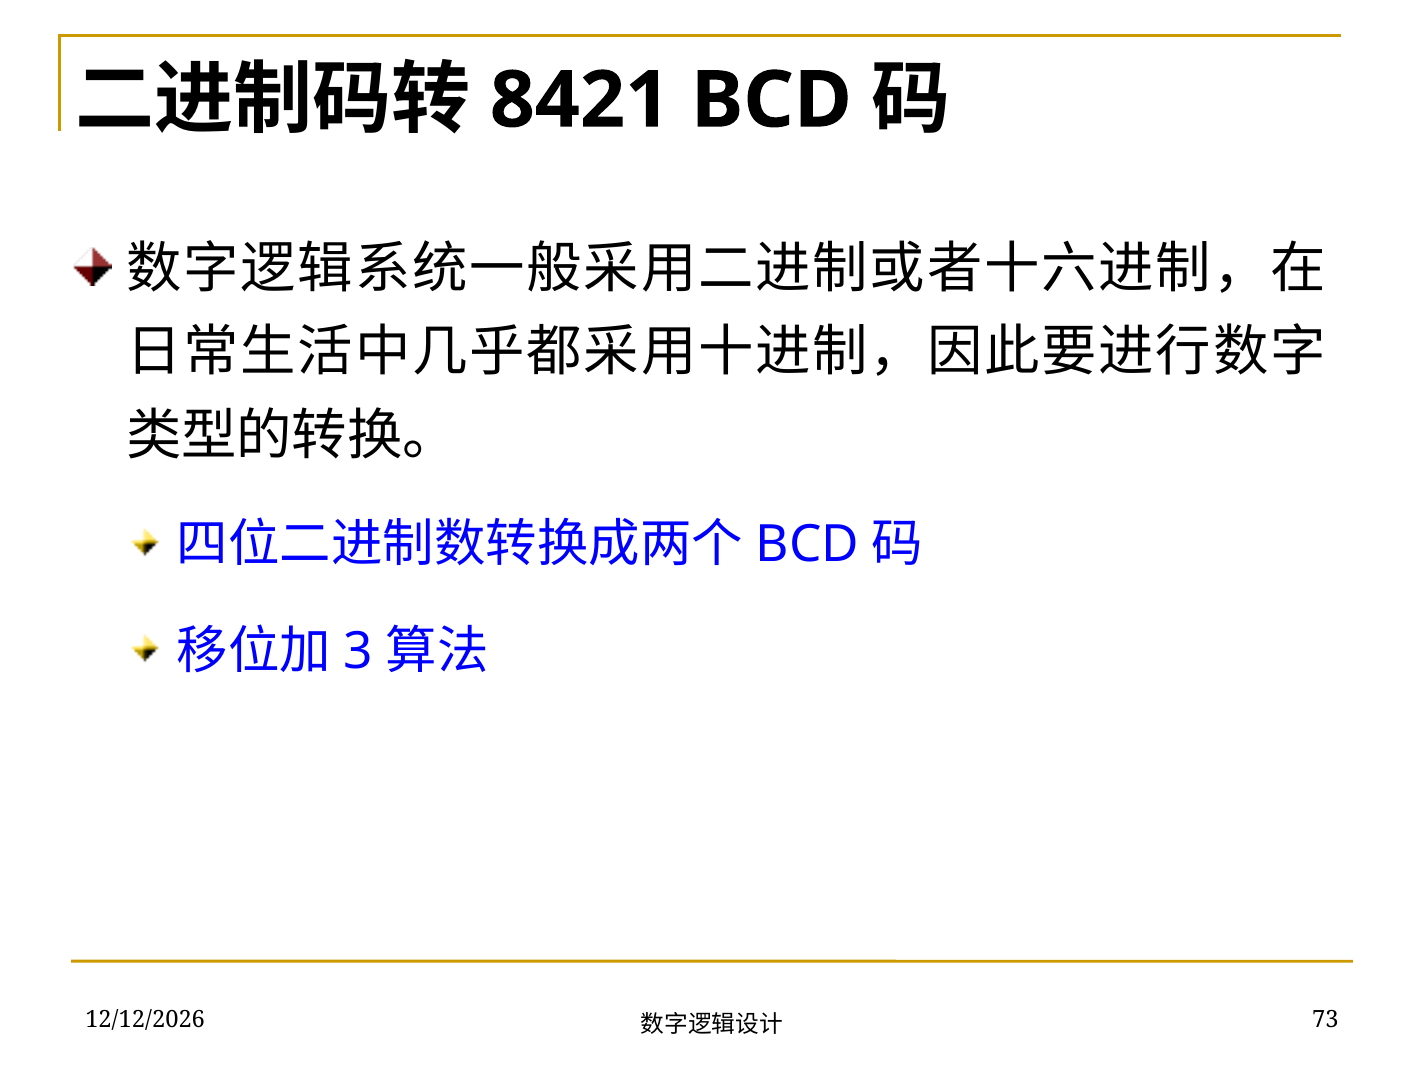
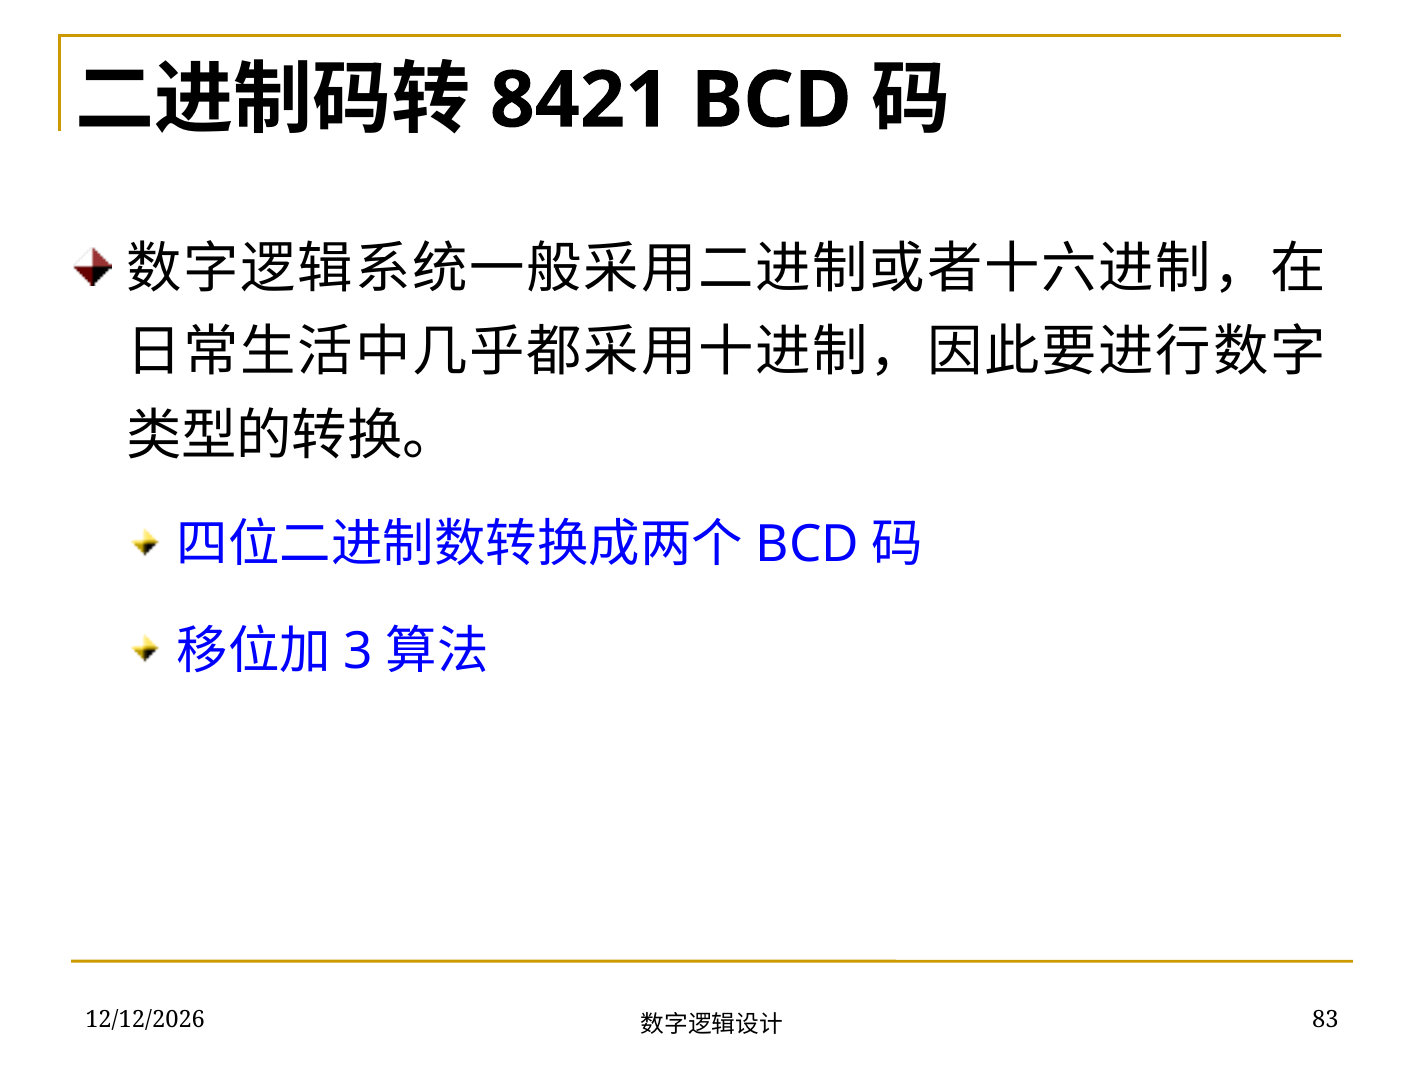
73: 73 -> 83
